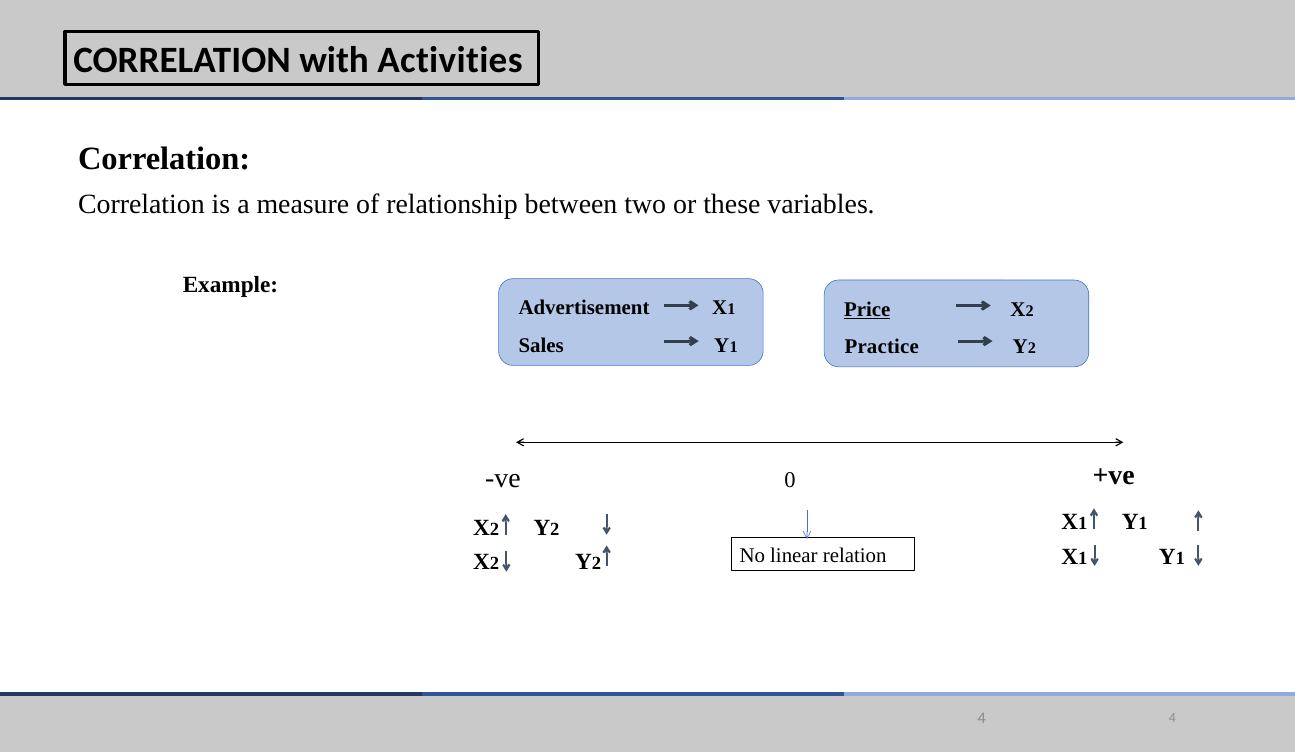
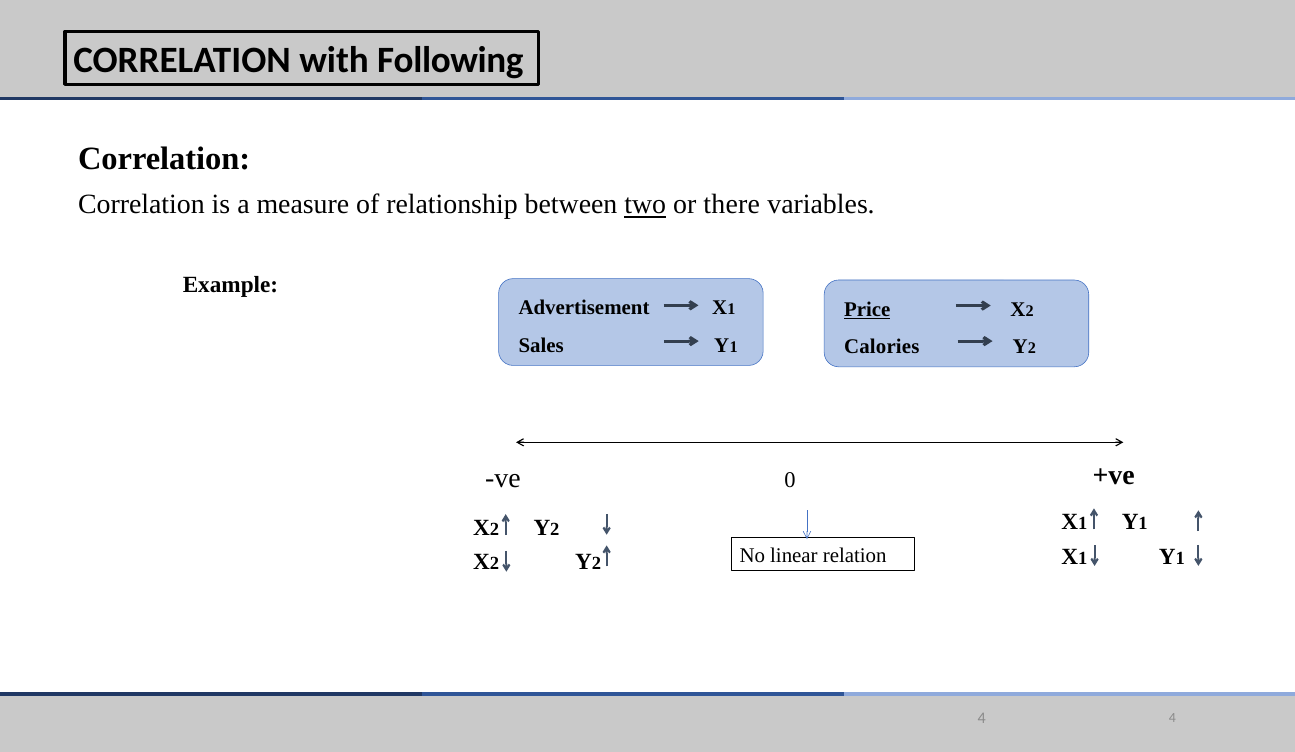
Activities: Activities -> Following
two underline: none -> present
these: these -> there
Practice: Practice -> Calories
